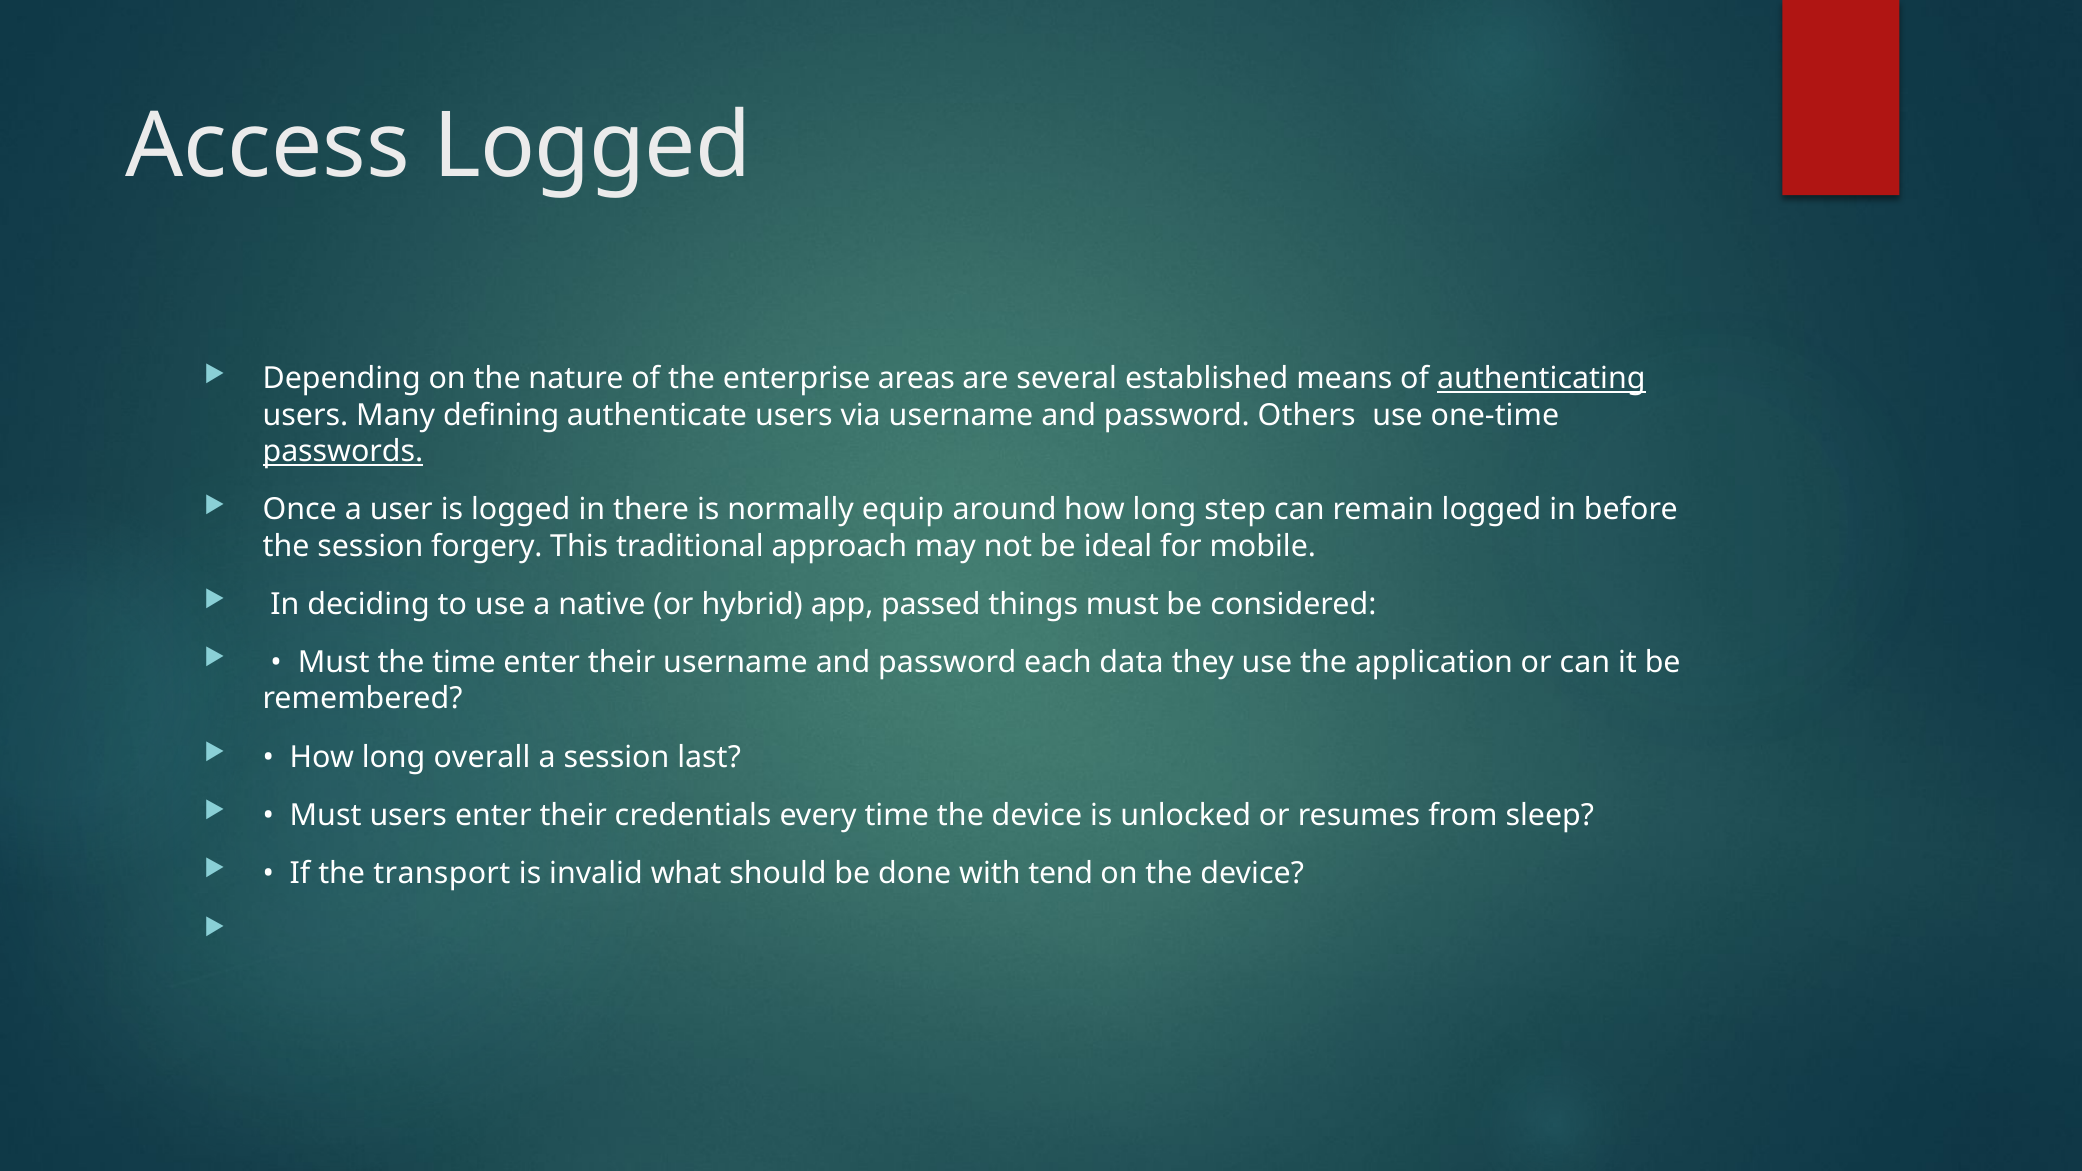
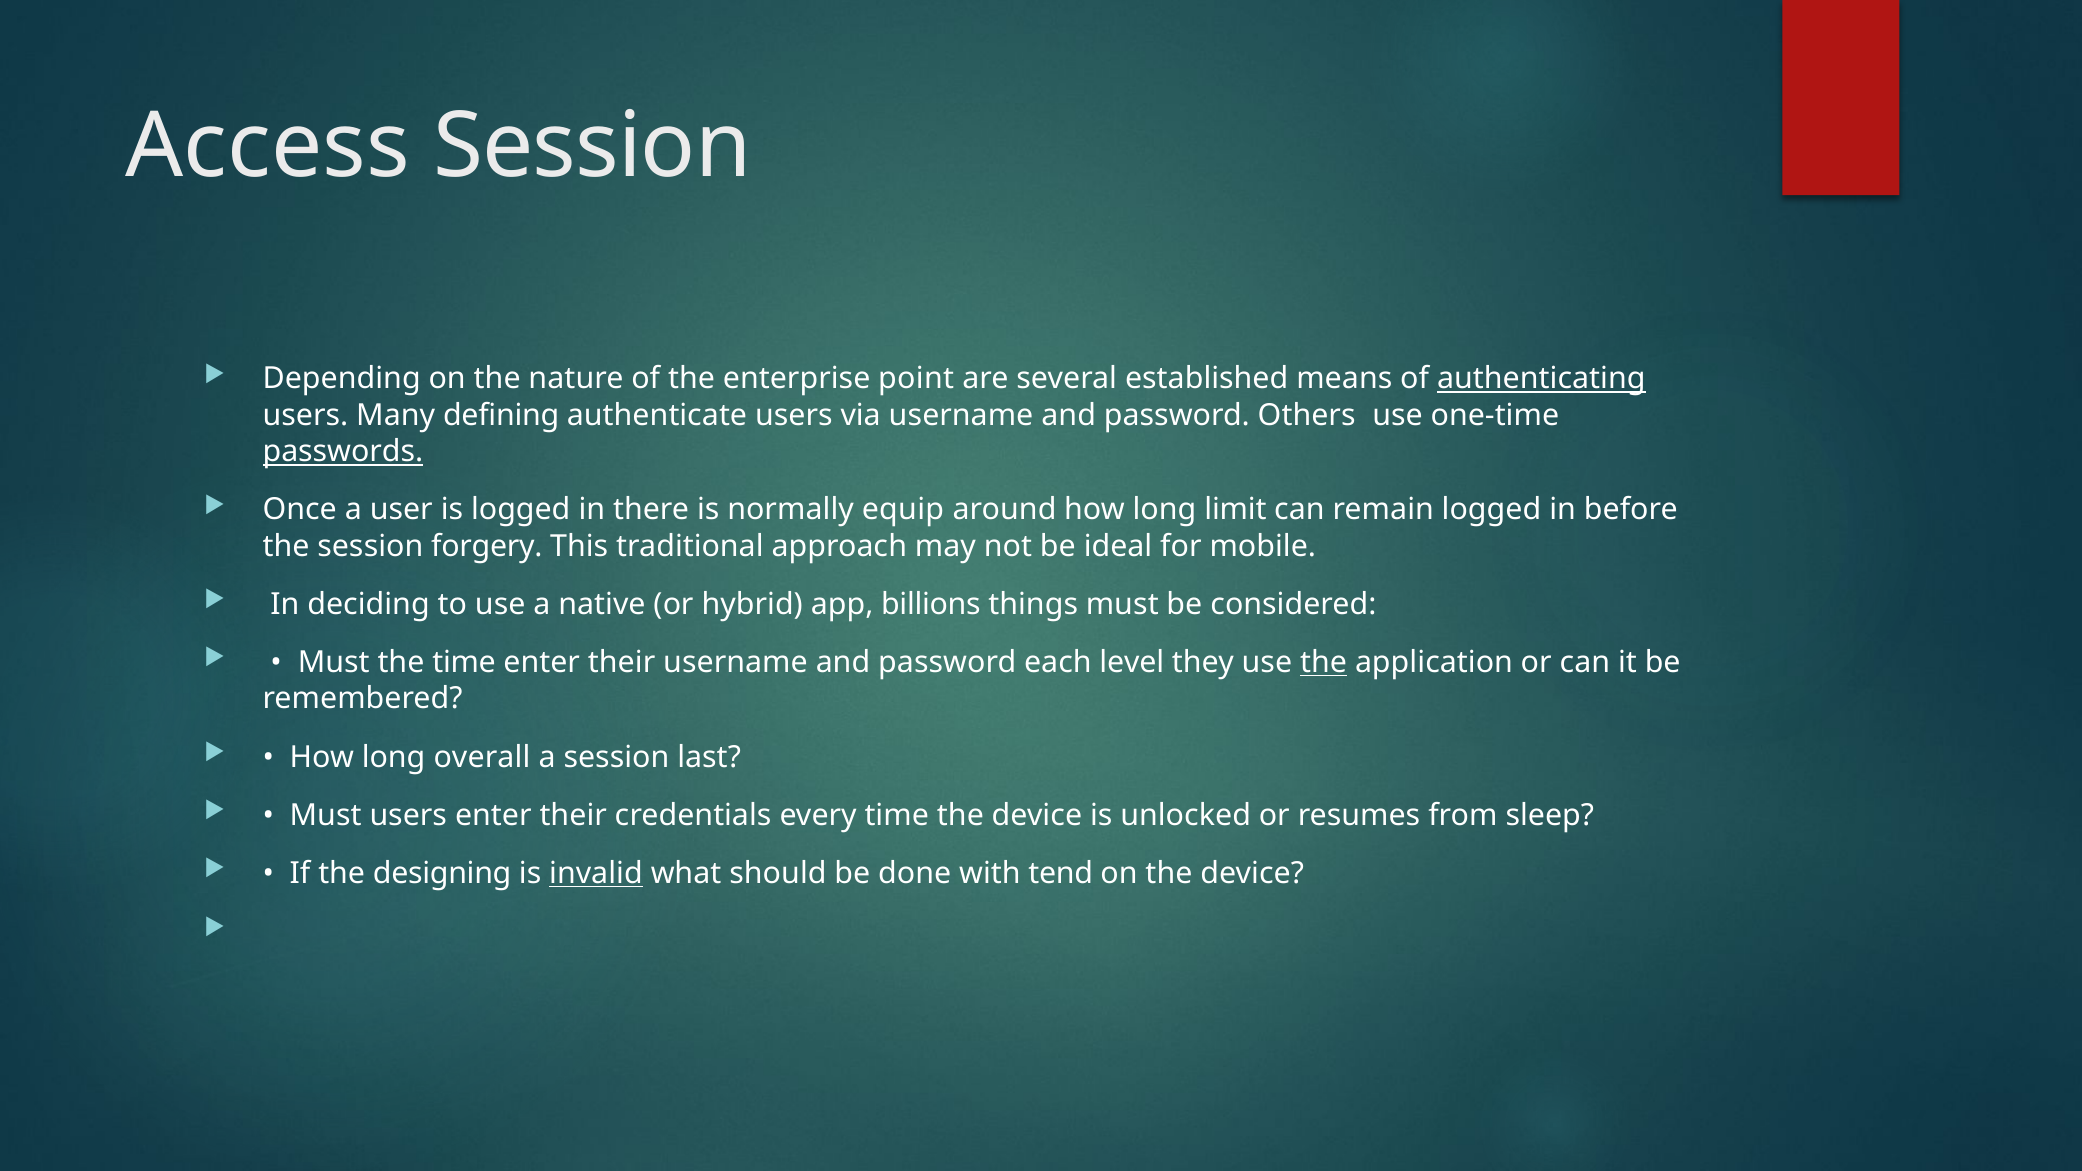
Access Logged: Logged -> Session
areas: areas -> point
step: step -> limit
passed: passed -> billions
data: data -> level
the at (1324, 663) underline: none -> present
transport: transport -> designing
invalid underline: none -> present
